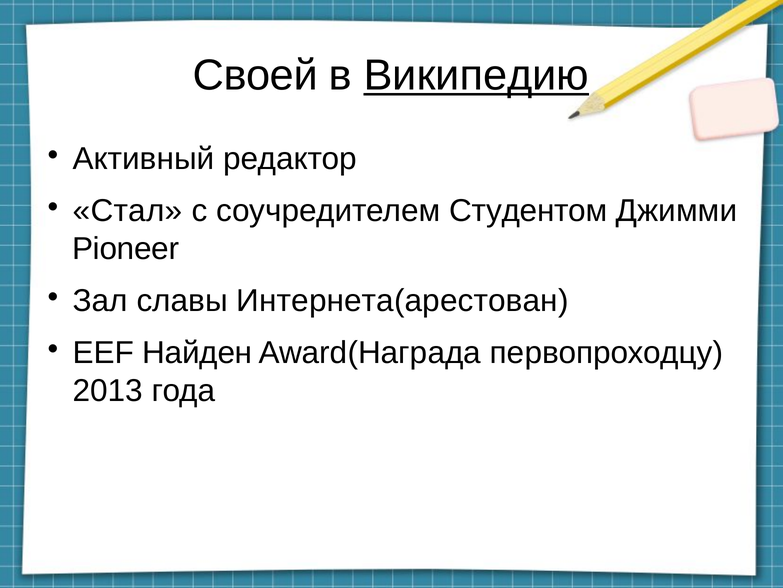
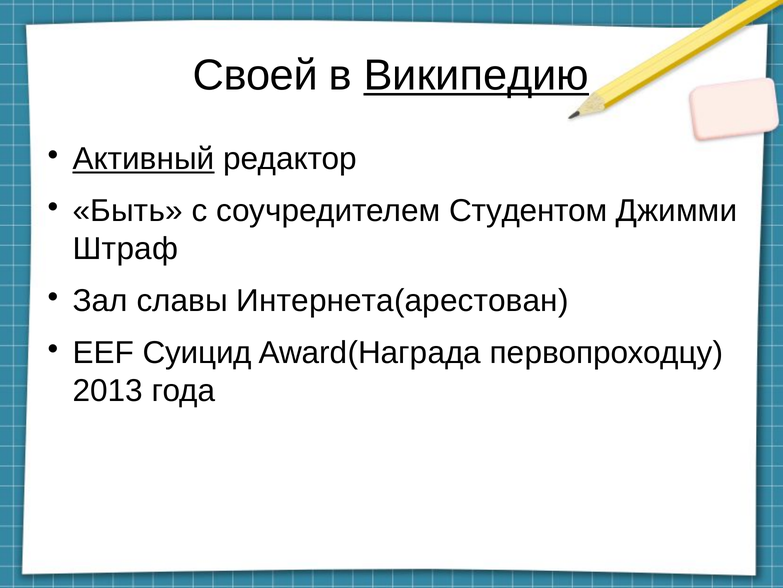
Активный underline: none -> present
Стал: Стал -> Быть
Pioneer: Pioneer -> Штраф
Найден: Найден -> Суицид
